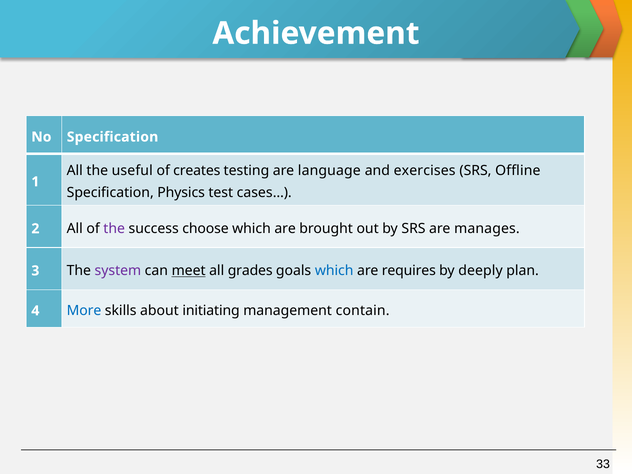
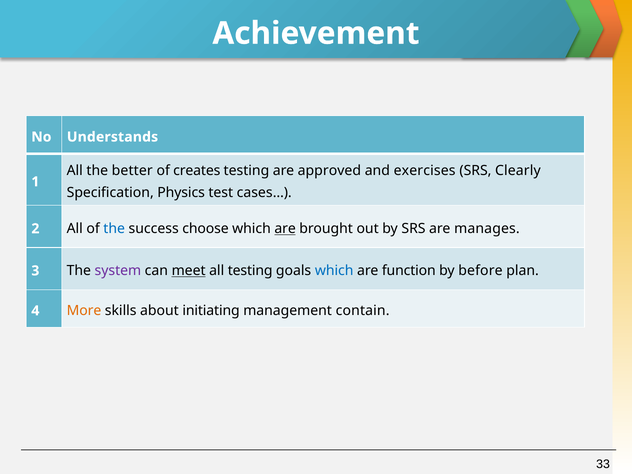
No Specification: Specification -> Understands
useful: useful -> better
language: language -> approved
Offline: Offline -> Clearly
the at (114, 229) colour: purple -> blue
are at (285, 229) underline: none -> present
all grades: grades -> testing
requires: requires -> function
deeply: deeply -> before
More colour: blue -> orange
